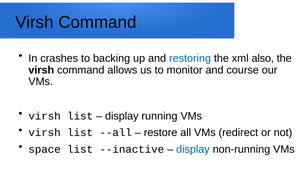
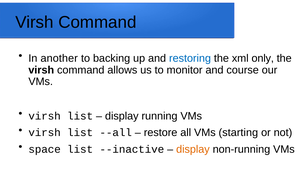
crashes: crashes -> another
also: also -> only
redirect: redirect -> starting
display at (193, 149) colour: blue -> orange
